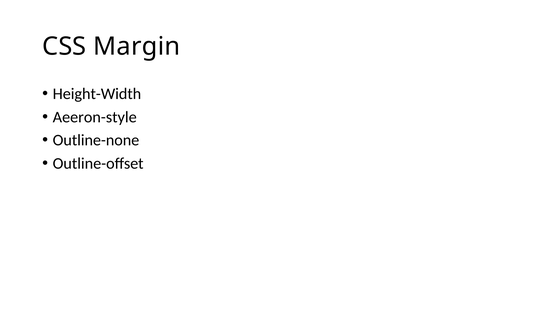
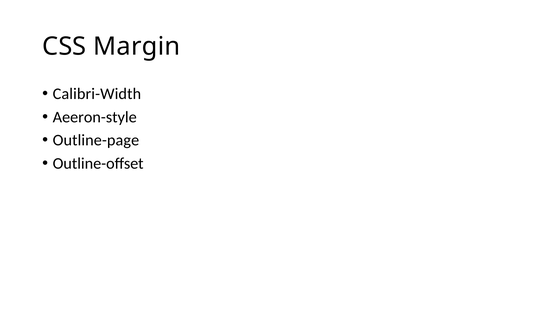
Height-Width: Height-Width -> Calibri-Width
Outline-none: Outline-none -> Outline-page
